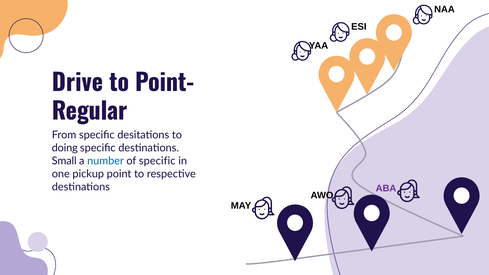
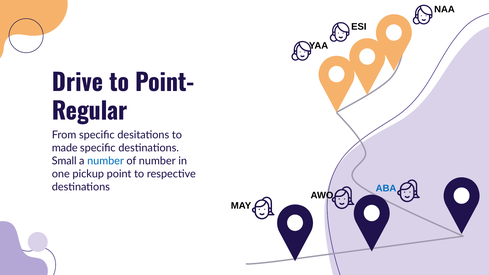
doing: doing -> made
of specific: specific -> number
ABA colour: purple -> blue
